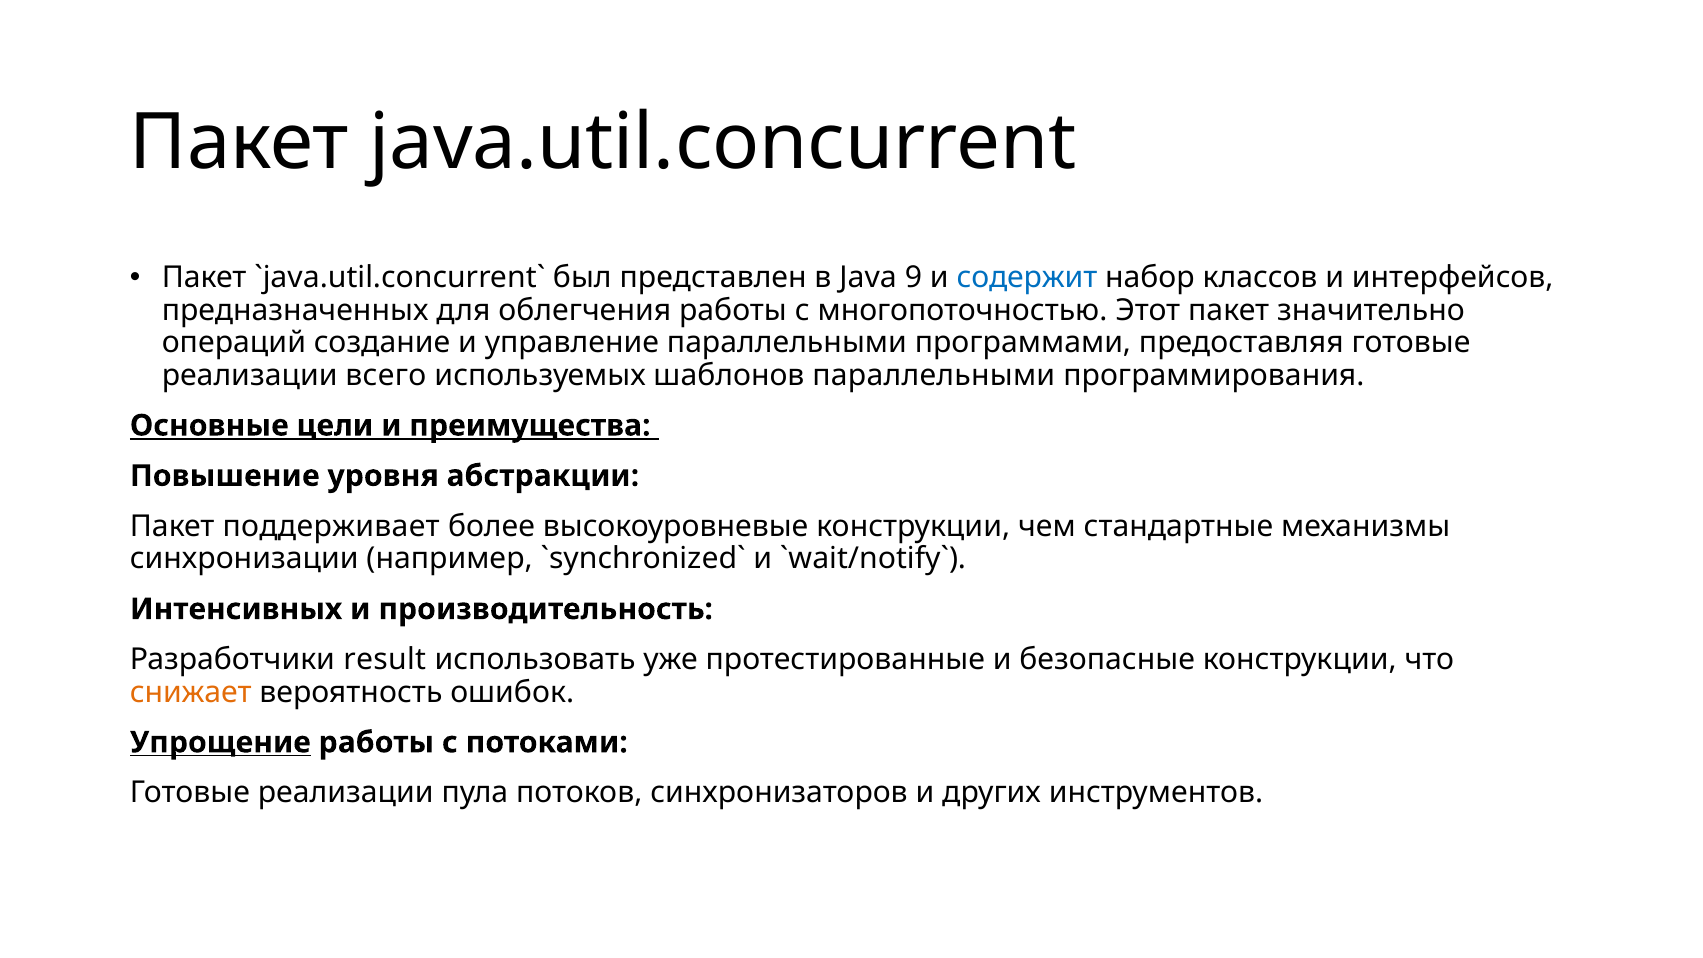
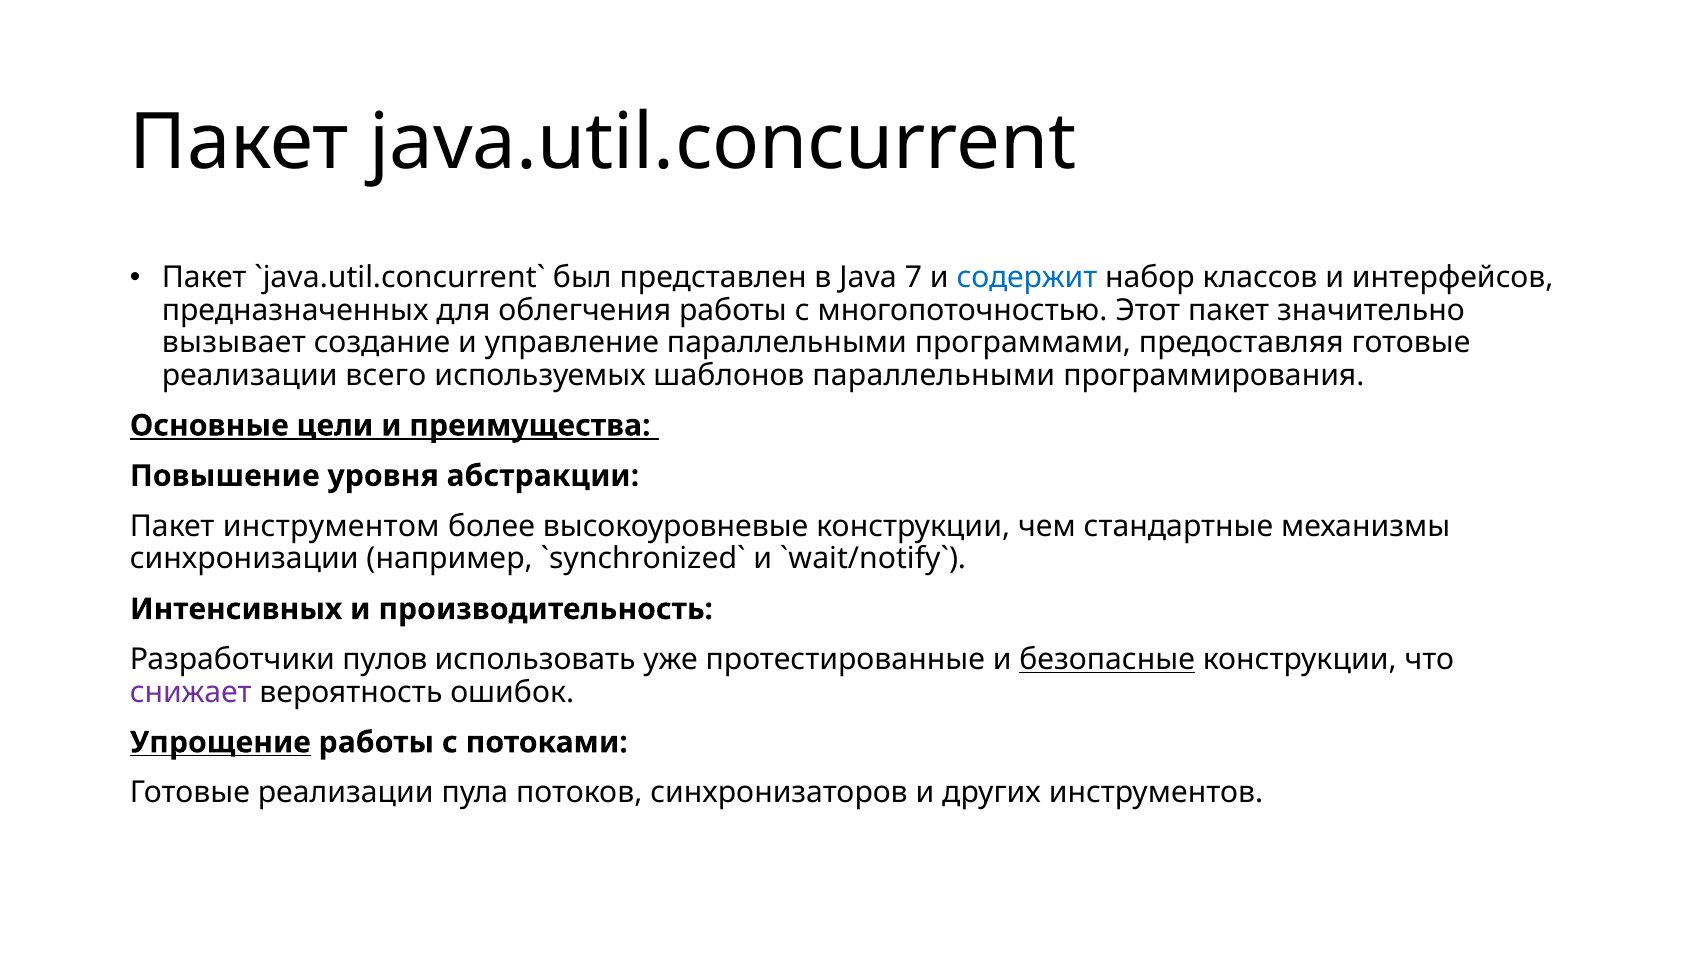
9: 9 -> 7
операций: операций -> вызывает
поддерживает: поддерживает -> инструментом
result: result -> пулов
безопасные underline: none -> present
снижает colour: orange -> purple
